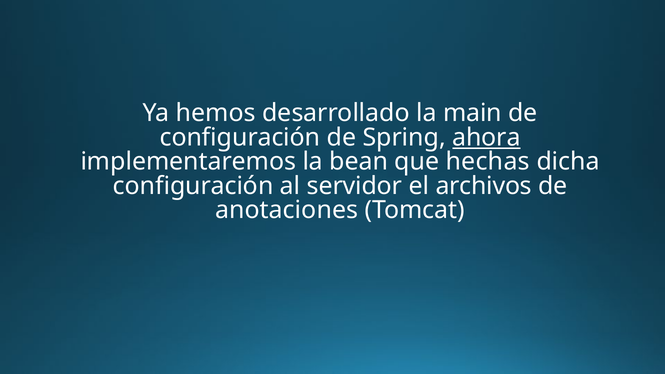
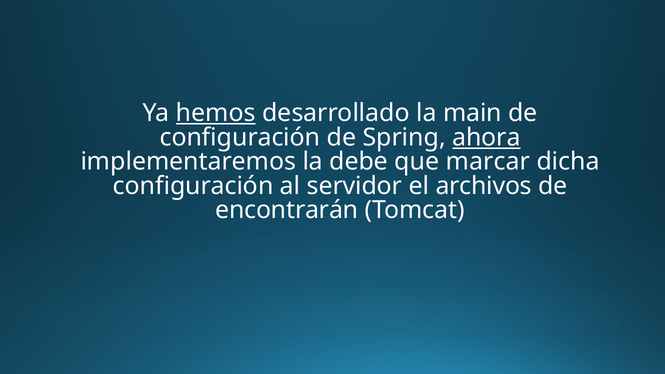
hemos underline: none -> present
bean: bean -> debe
hechas: hechas -> marcar
anotaciones: anotaciones -> encontrarán
